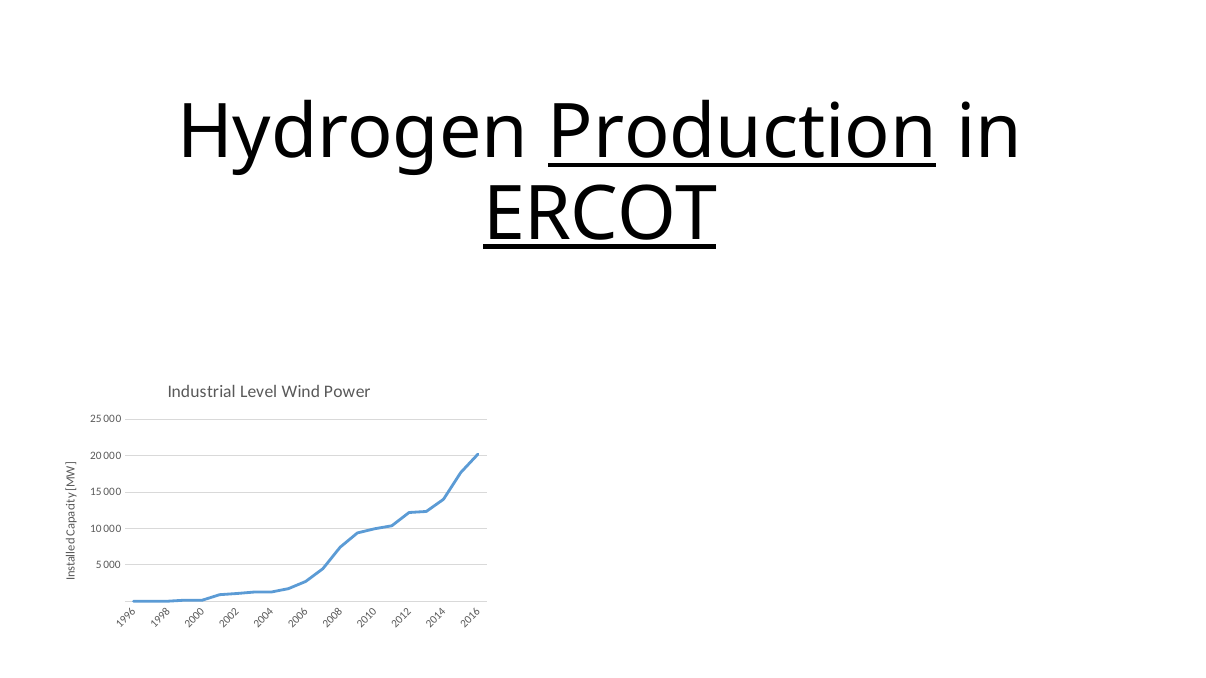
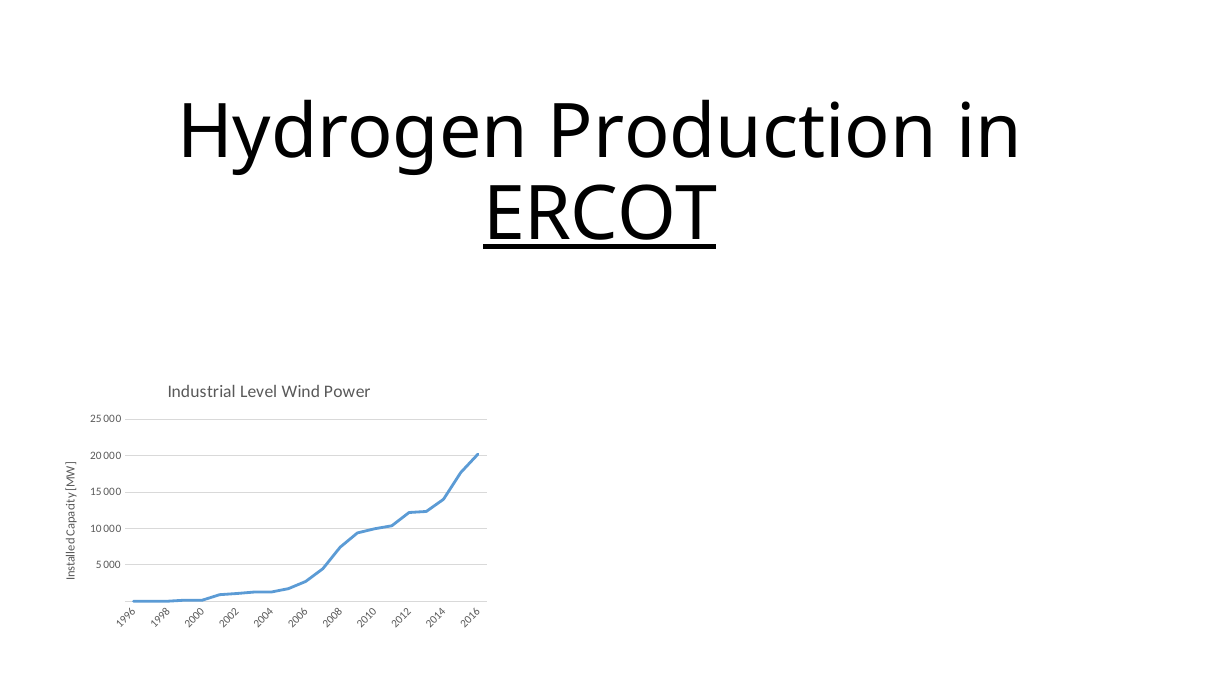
Production underline: present -> none
